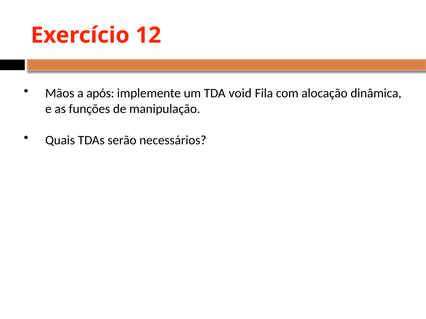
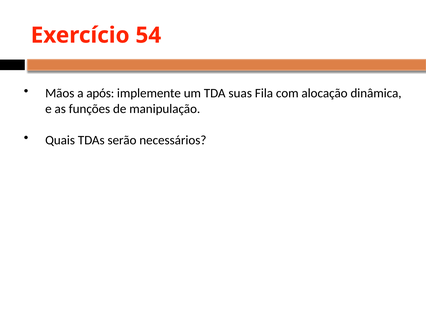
12: 12 -> 54
void: void -> suas
